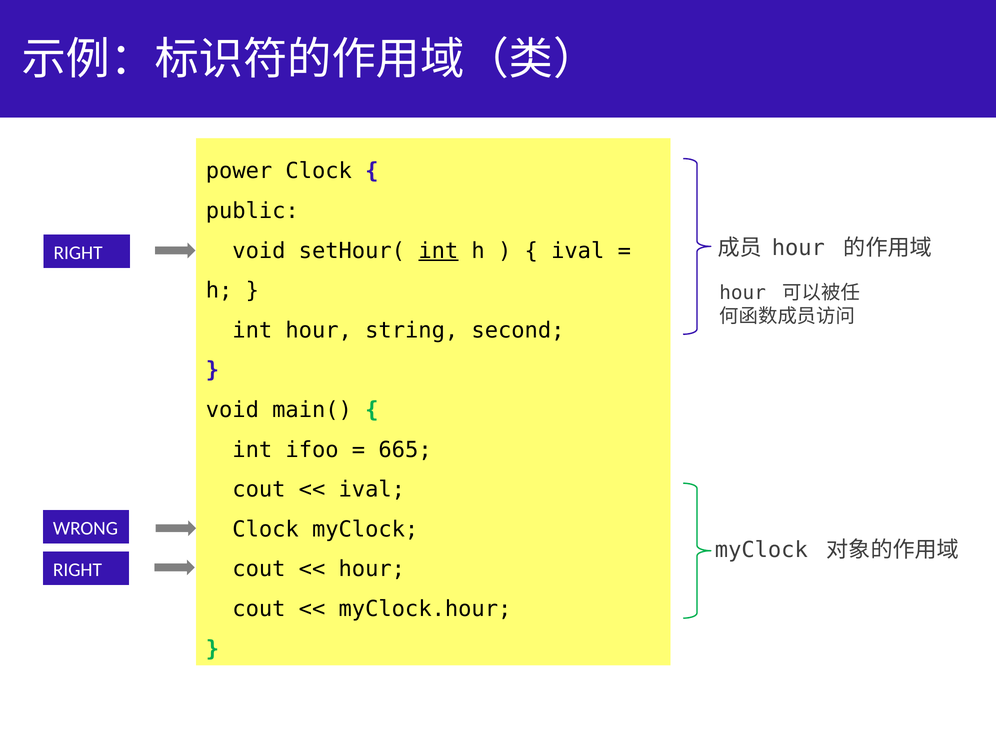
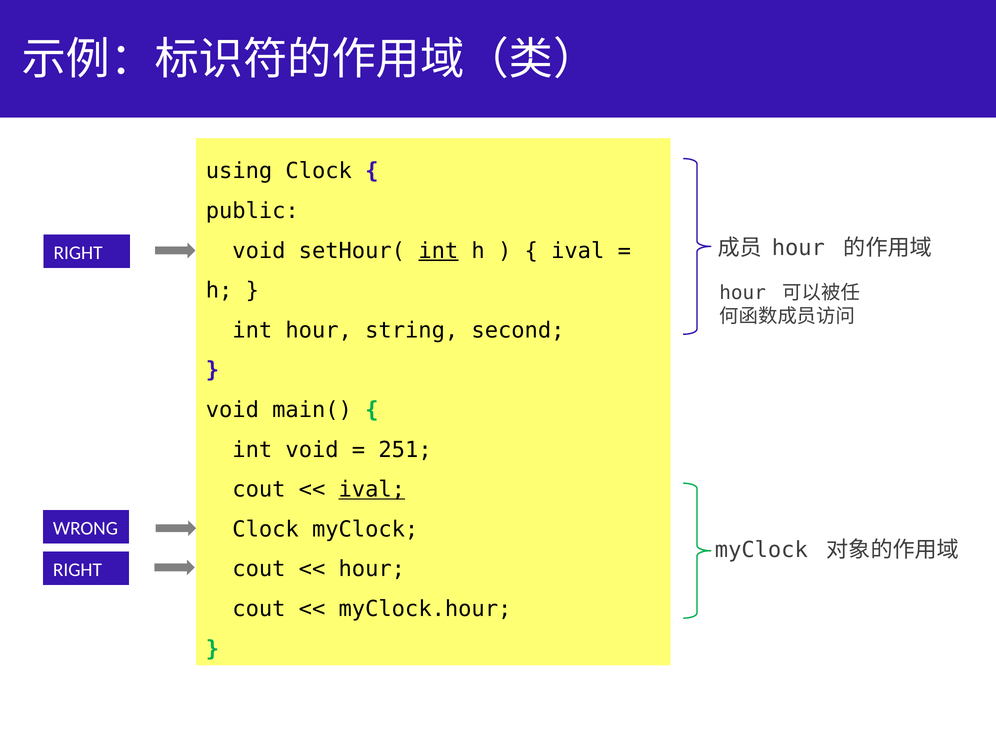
power: power -> using
int ifoo: ifoo -> void
665: 665 -> 251
ival at (372, 490) underline: none -> present
